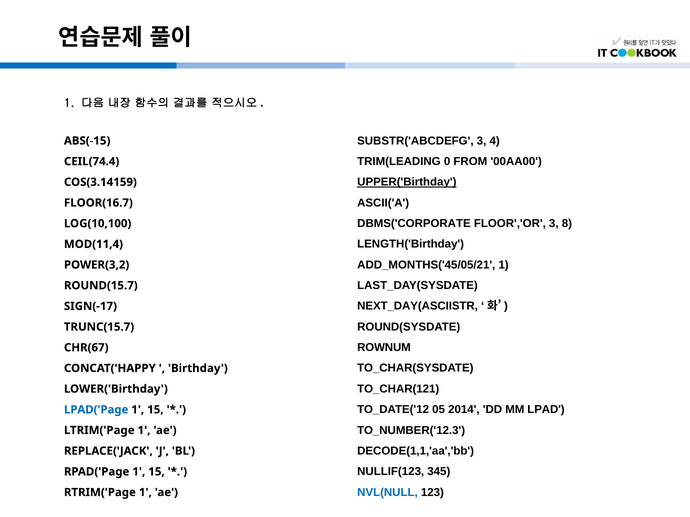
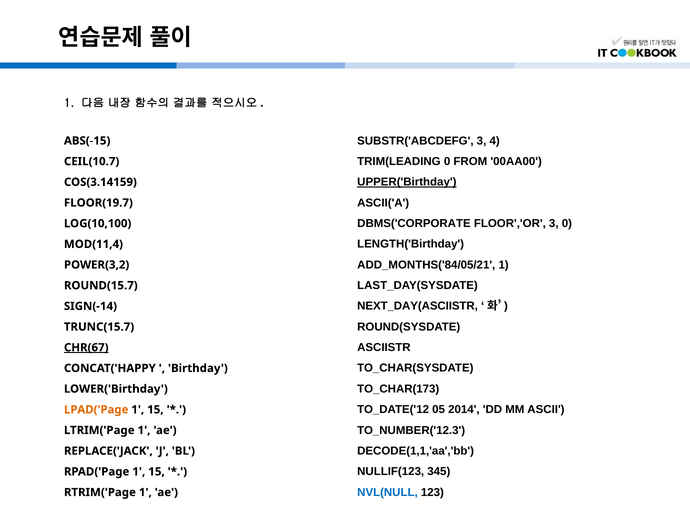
CEIL(74.4: CEIL(74.4 -> CEIL(10.7
FLOOR(16.7: FLOOR(16.7 -> FLOOR(19.7
3 8: 8 -> 0
ADD_MONTHS('45/05/21: ADD_MONTHS('45/05/21 -> ADD_MONTHS('84/05/21
SIGN(-17: SIGN(-17 -> SIGN(-14
ROWNUM: ROWNUM -> ASCIISTR
CHR(67 underline: none -> present
TO_CHAR(121: TO_CHAR(121 -> TO_CHAR(173
LPAD: LPAD -> ASCII
LPAD('Page colour: blue -> orange
